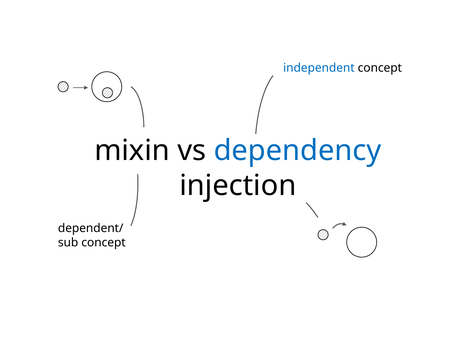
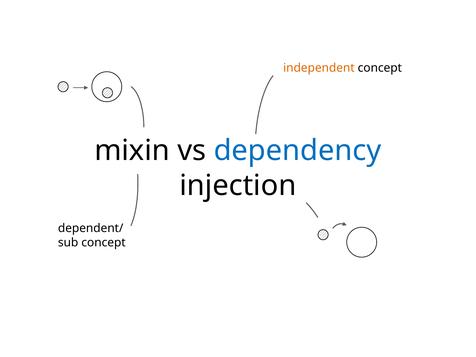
independent colour: blue -> orange
